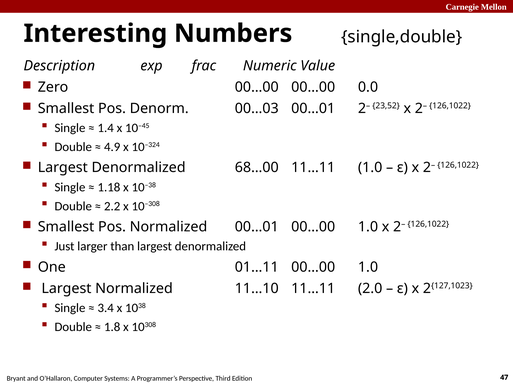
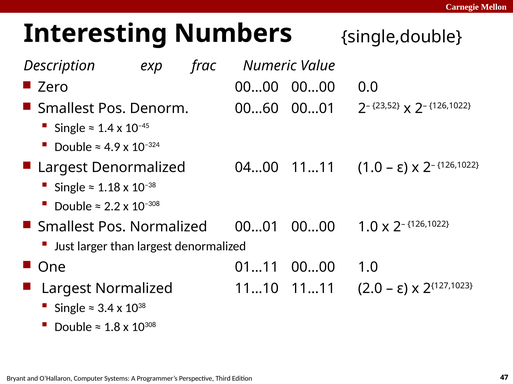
00…03: 00…03 -> 00…60
68…00: 68…00 -> 04…00
